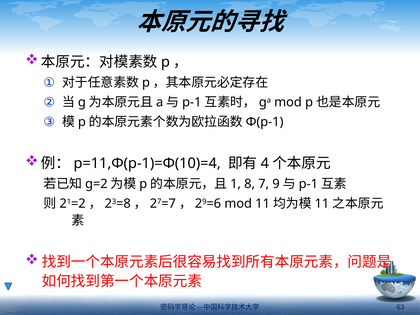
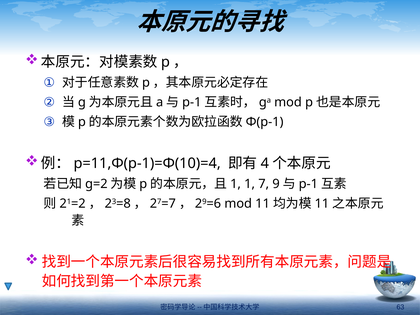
8 at (250, 184): 8 -> 1
